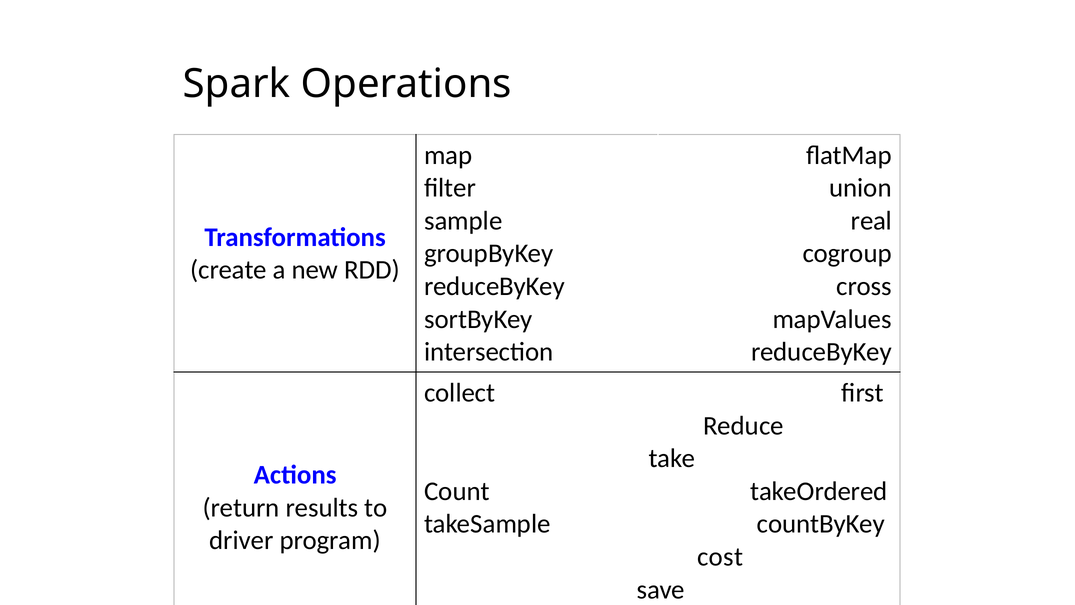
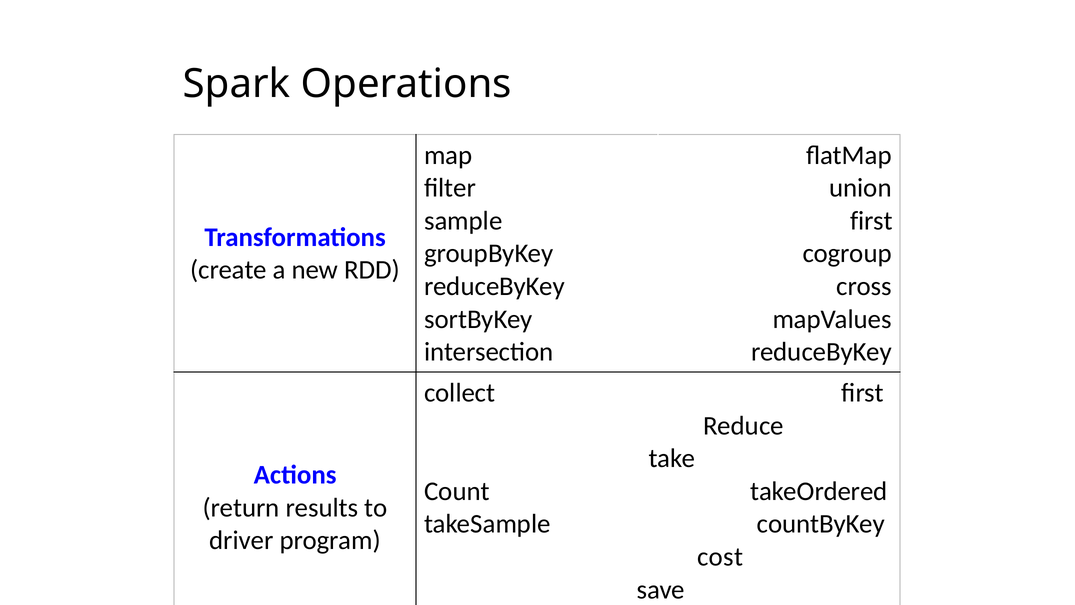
real at (871, 221): real -> first
